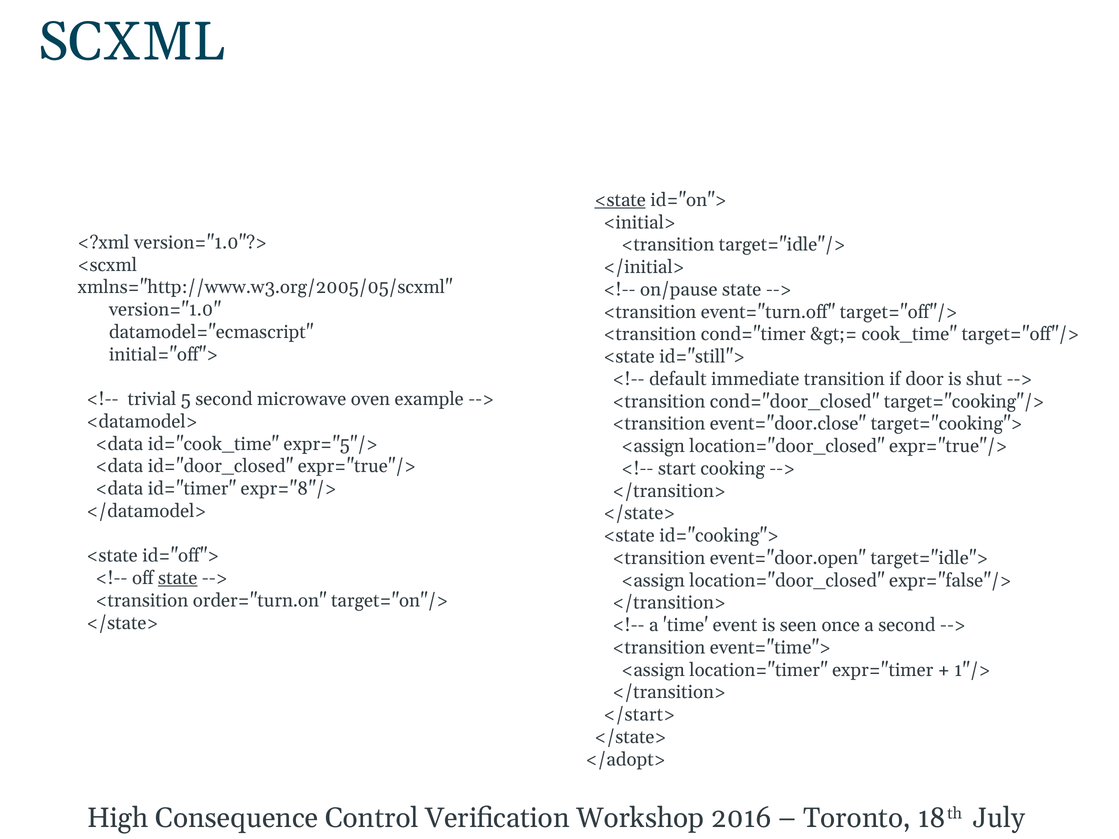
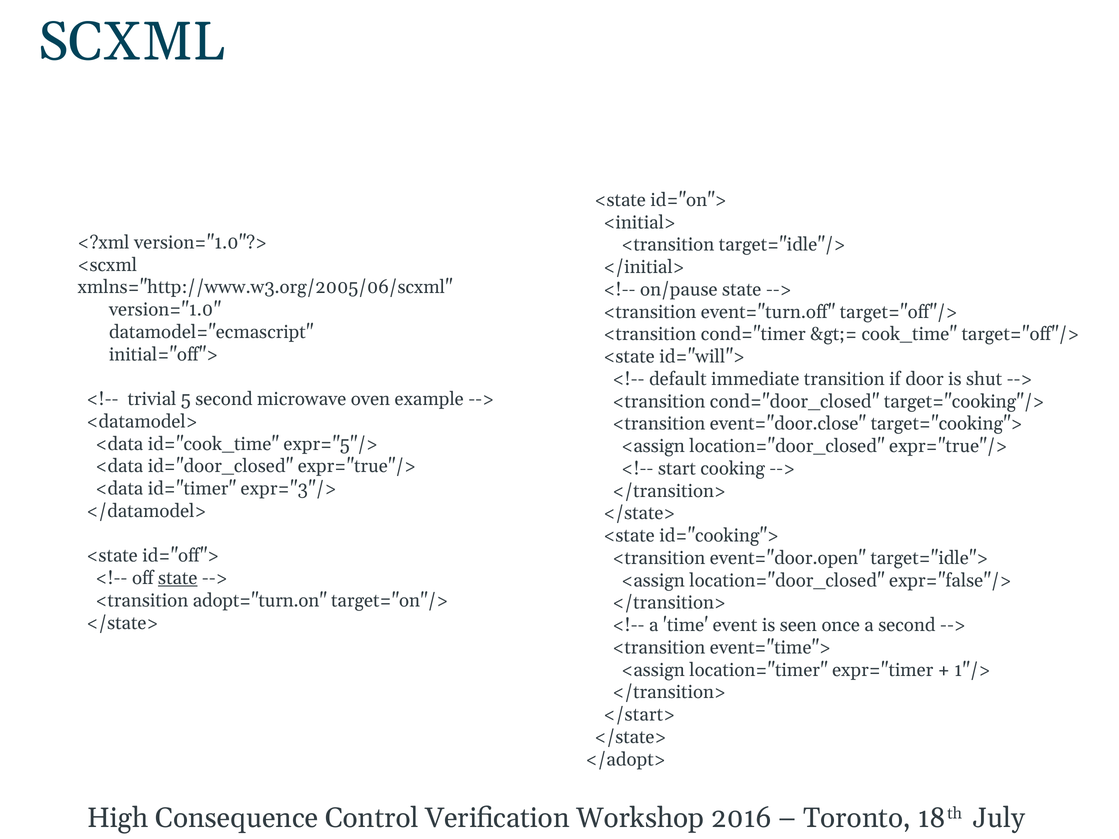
<state at (620, 200) underline: present -> none
xmlns="http://www.w3.org/2005/05/scxml: xmlns="http://www.w3.org/2005/05/scxml -> xmlns="http://www.w3.org/2005/06/scxml
id="still">: id="still"> -> id="will">
expr="8"/>: expr="8"/> -> expr="3"/>
order="turn.on: order="turn.on -> adopt="turn.on
